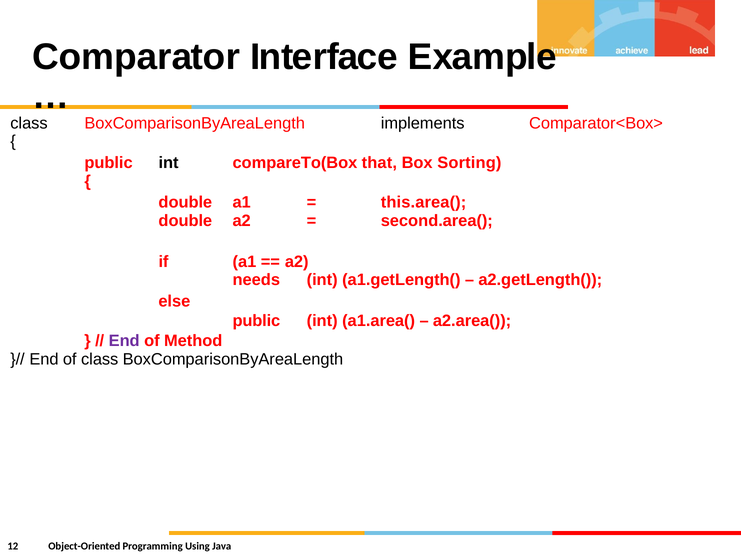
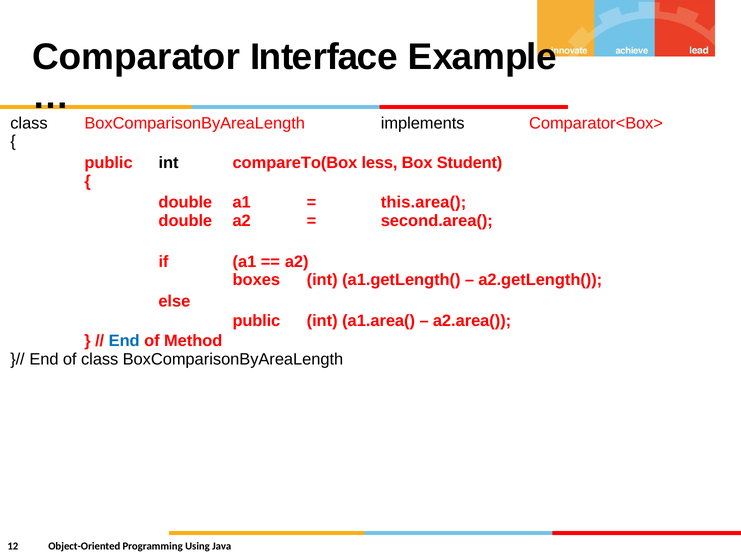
that: that -> less
Sorting: Sorting -> Student
needs: needs -> boxes
End at (124, 341) colour: purple -> blue
